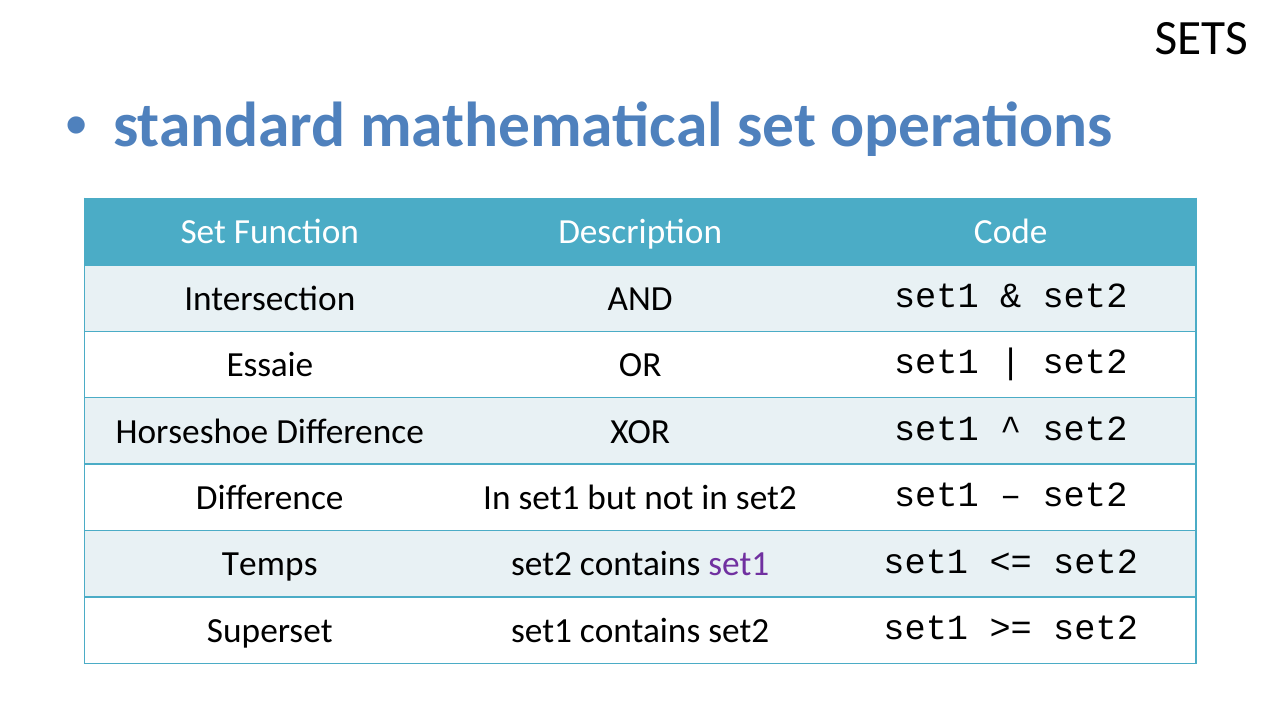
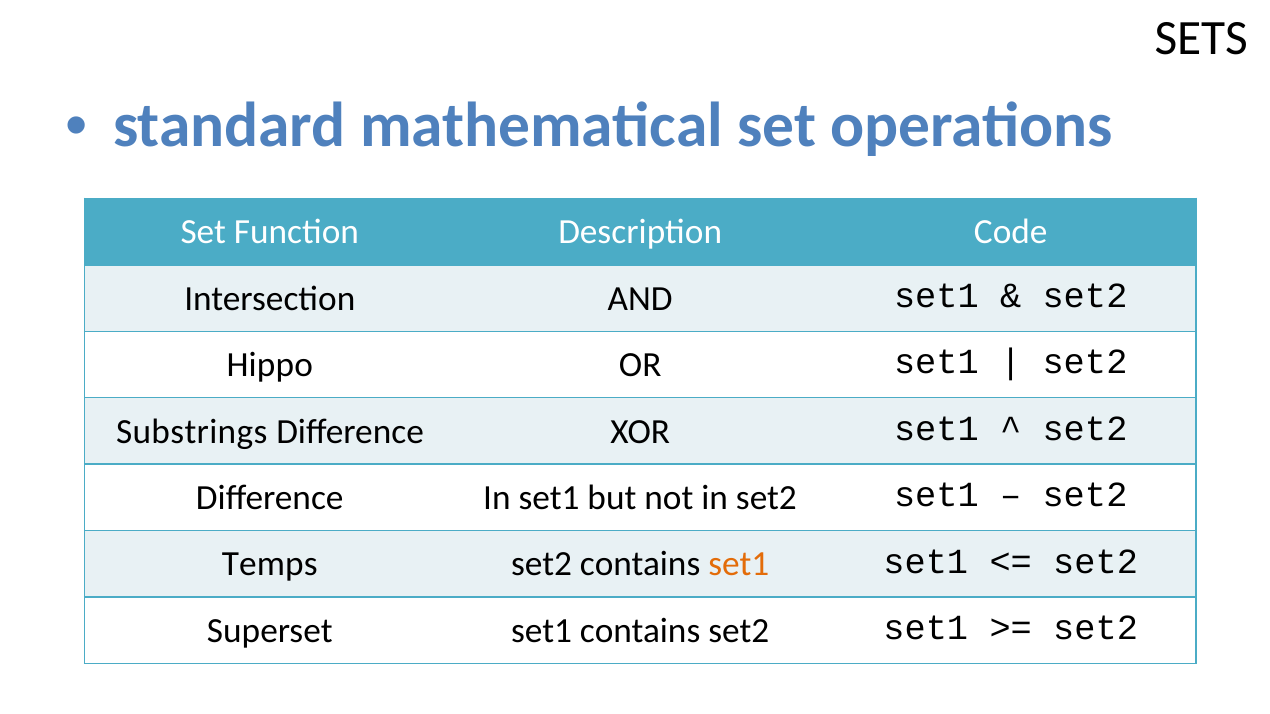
Essaie: Essaie -> Hippo
Horseshoe: Horseshoe -> Substrings
set1 at (739, 565) colour: purple -> orange
